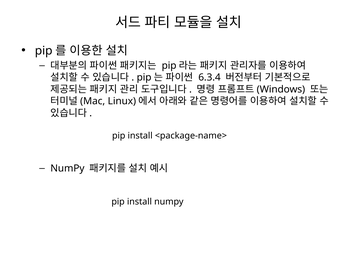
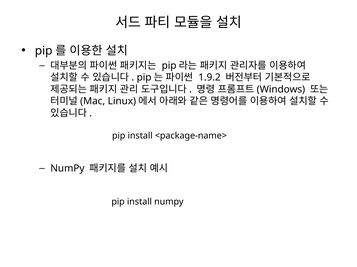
6.3.4: 6.3.4 -> 1.9.2
